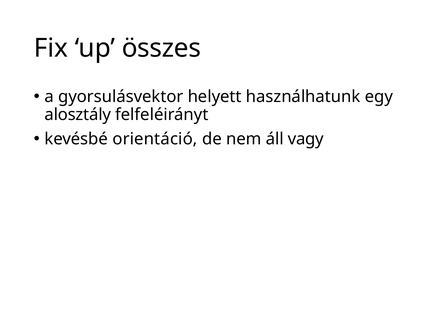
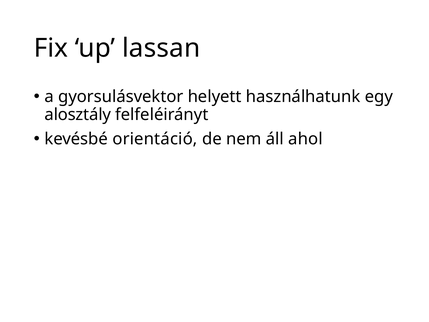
összes: összes -> lassan
vagy: vagy -> ahol
